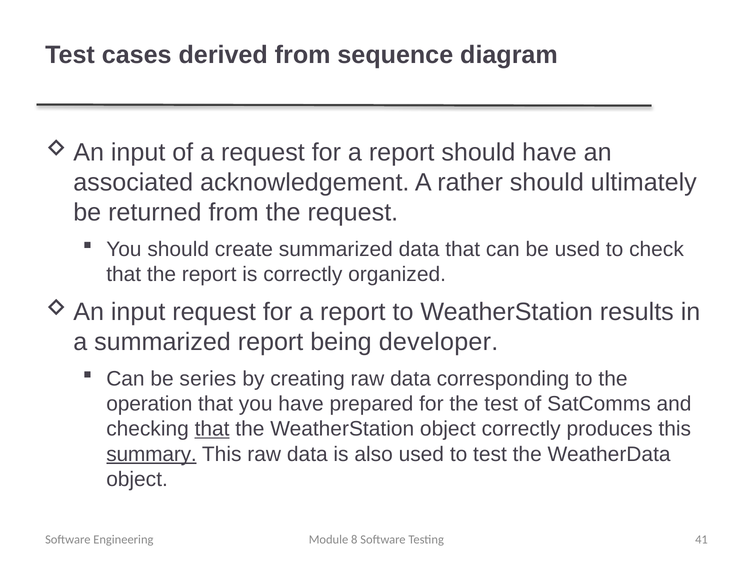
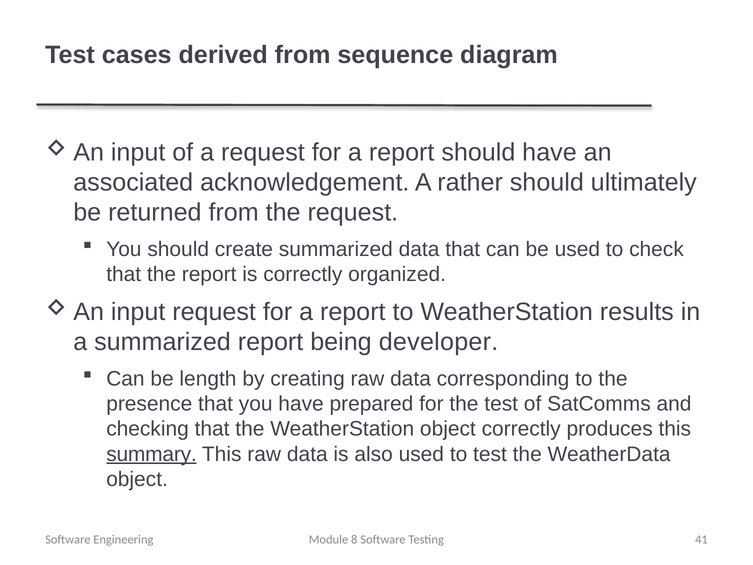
series: series -> length
operation: operation -> presence
that at (212, 429) underline: present -> none
